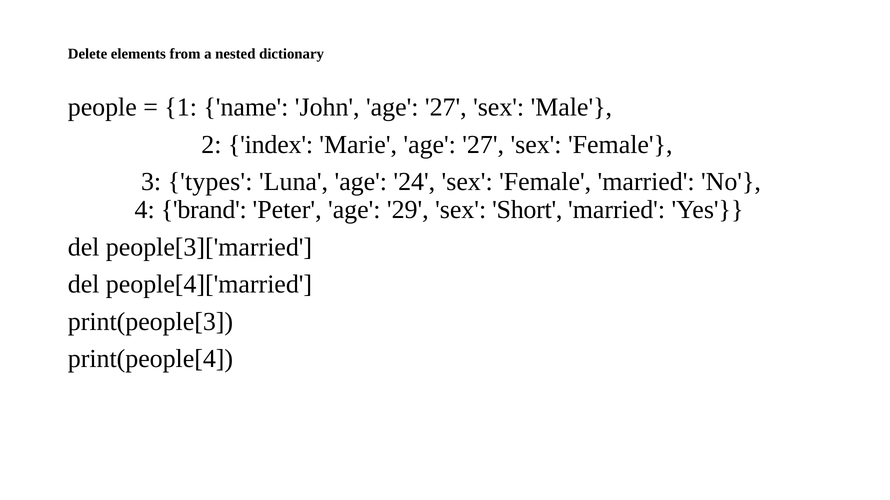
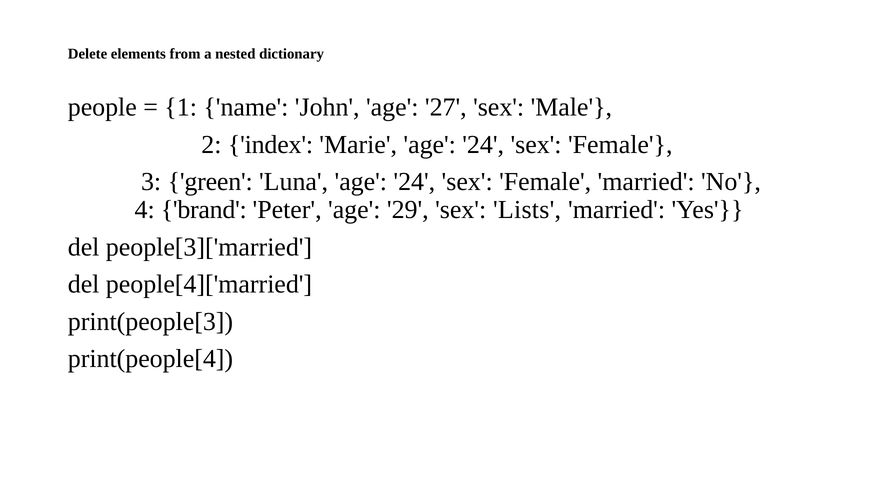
Marie age 27: 27 -> 24
types: types -> green
Short: Short -> Lists
